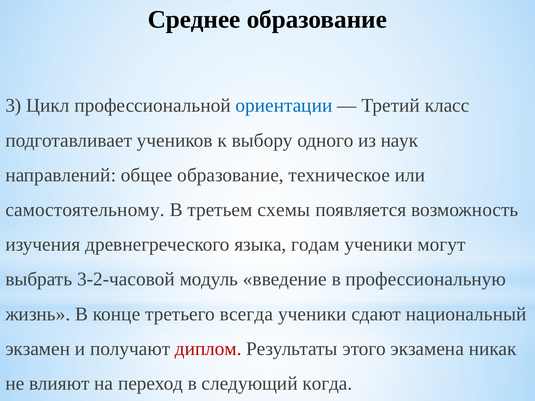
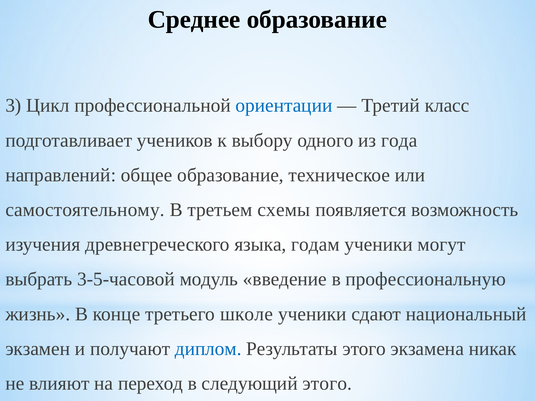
наук: наук -> года
3-2-часовой: 3-2-часовой -> 3-5-часовой
всегда: всегда -> школе
диплом colour: red -> blue
следующий когда: когда -> этого
